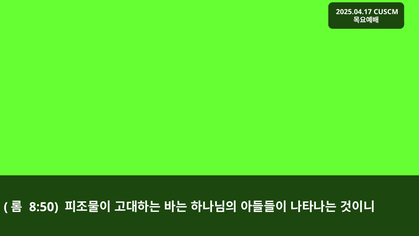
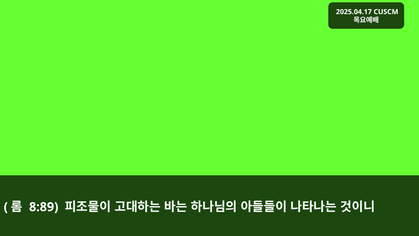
8:50: 8:50 -> 8:89
